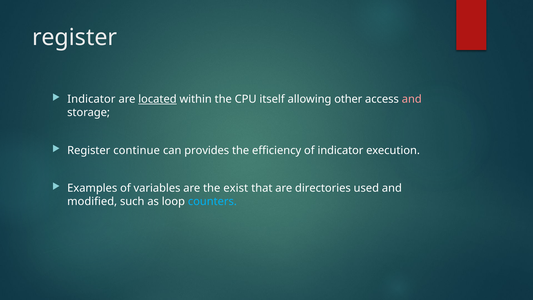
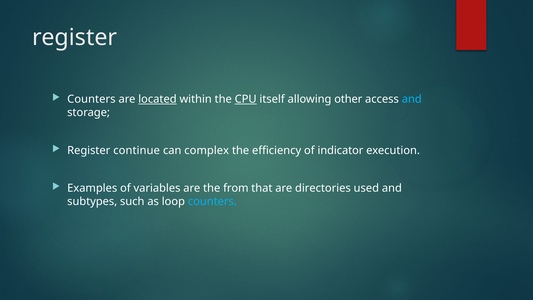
Indicator at (91, 99): Indicator -> Counters
CPU underline: none -> present
and at (412, 99) colour: pink -> light blue
provides: provides -> complex
exist: exist -> from
modified: modified -> subtypes
